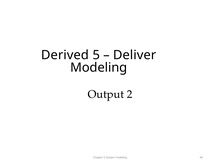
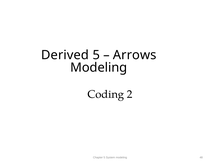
Deliver: Deliver -> Arrows
Output: Output -> Coding
